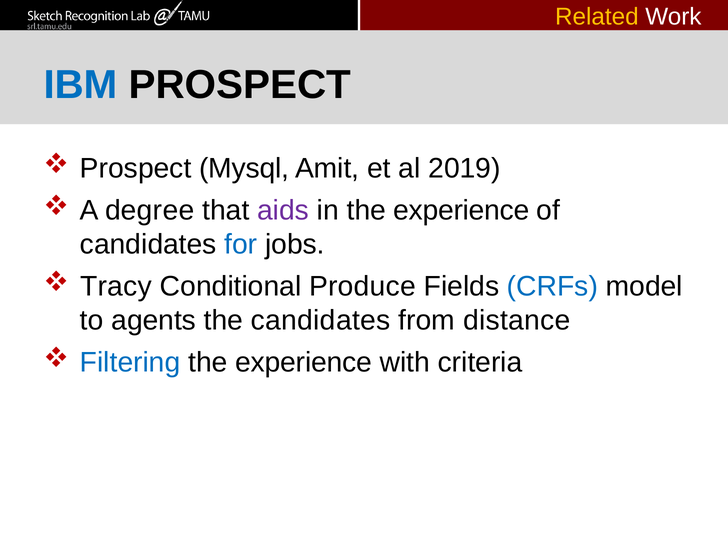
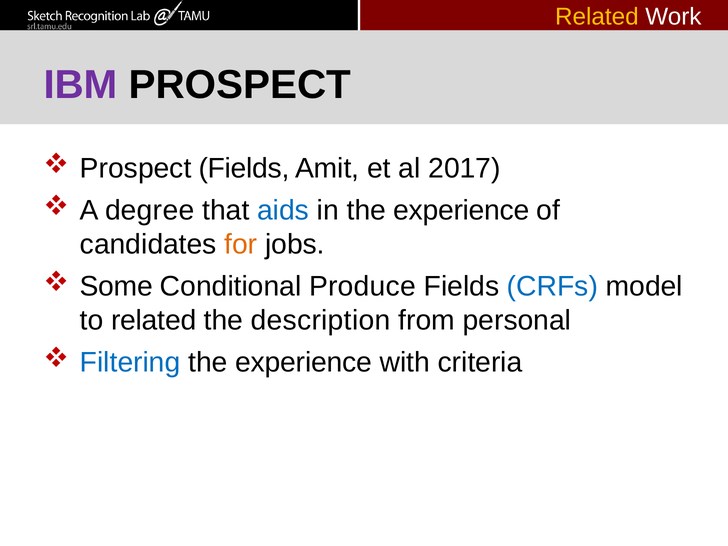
IBM colour: blue -> purple
Prospect Mysql: Mysql -> Fields
2019: 2019 -> 2017
aids colour: purple -> blue
for colour: blue -> orange
Tracy: Tracy -> Some
to agents: agents -> related
the candidates: candidates -> description
distance: distance -> personal
